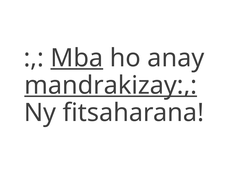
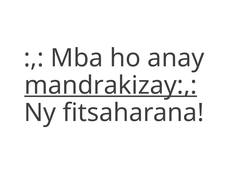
Mba underline: present -> none
